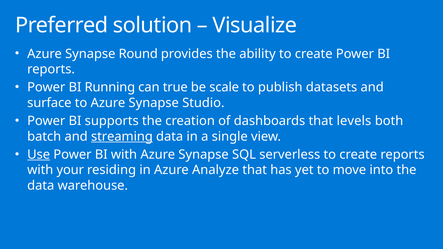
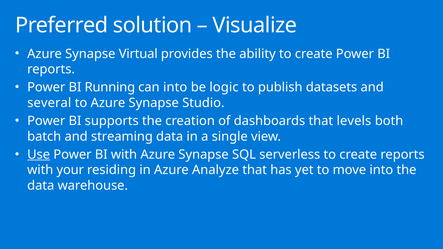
Round: Round -> Virtual
can true: true -> into
scale: scale -> logic
surface: surface -> several
streaming underline: present -> none
